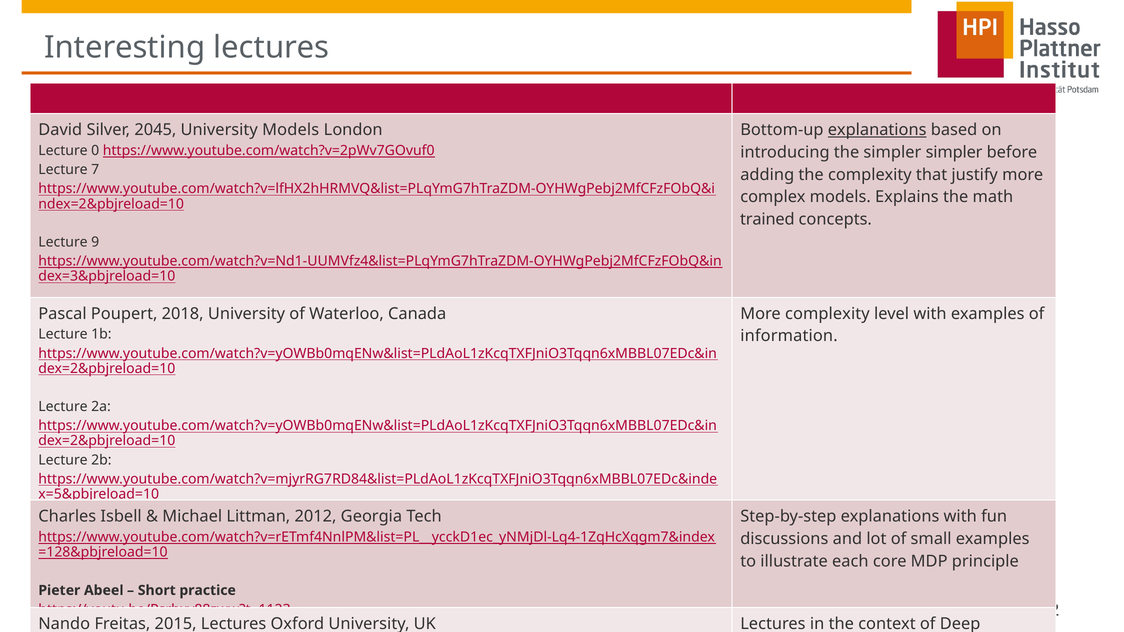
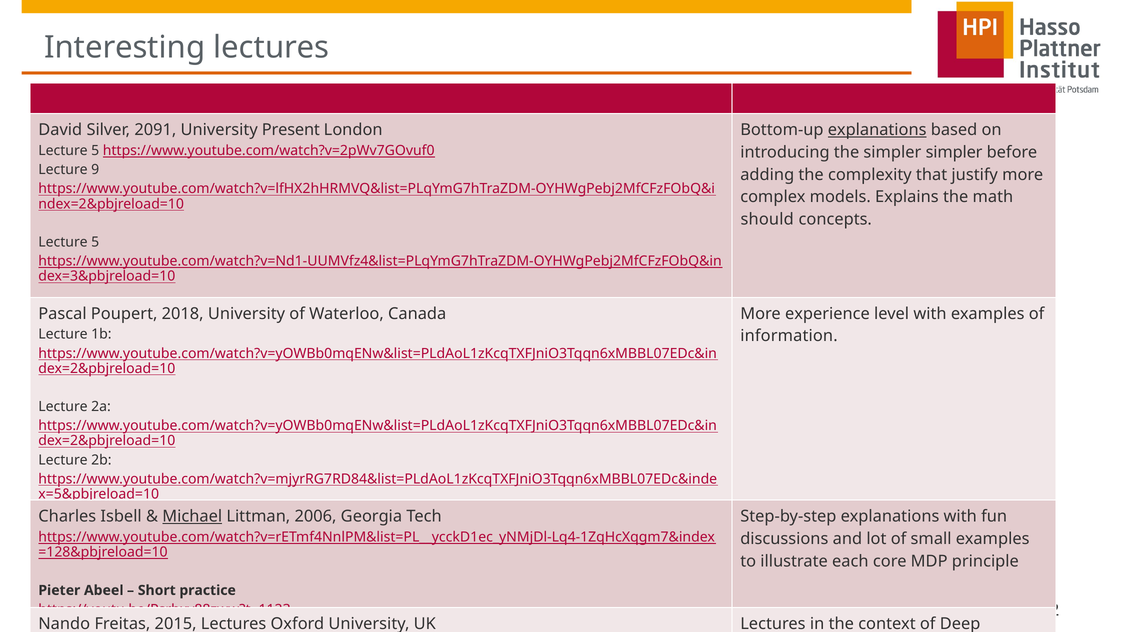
2045: 2045 -> 2091
University Models: Models -> Present
0 at (95, 151): 0 -> 5
7: 7 -> 9
trained: trained -> should
9 at (95, 242): 9 -> 5
More complexity: complexity -> experience
Michael underline: none -> present
2012: 2012 -> 2006
